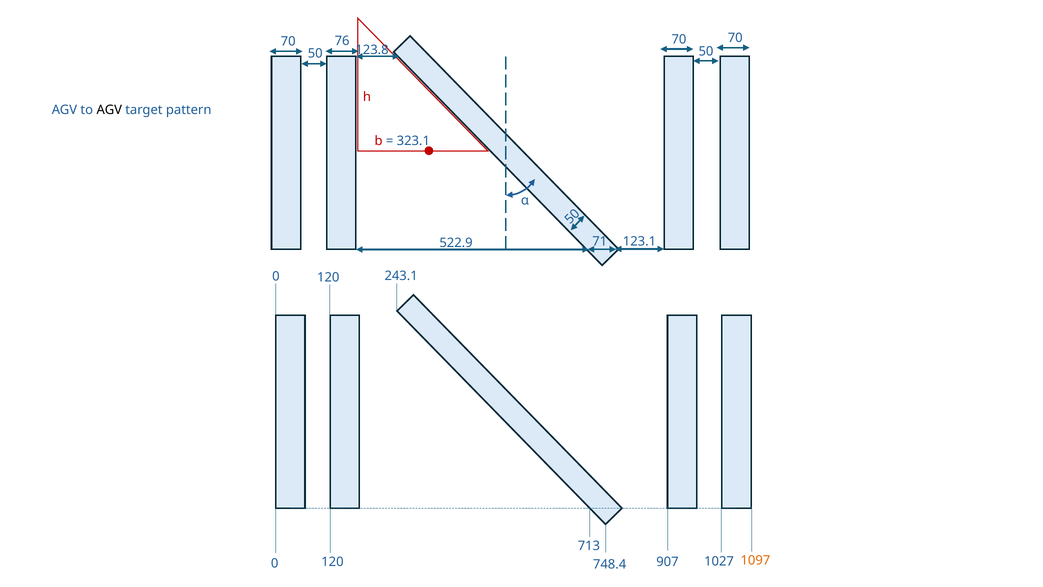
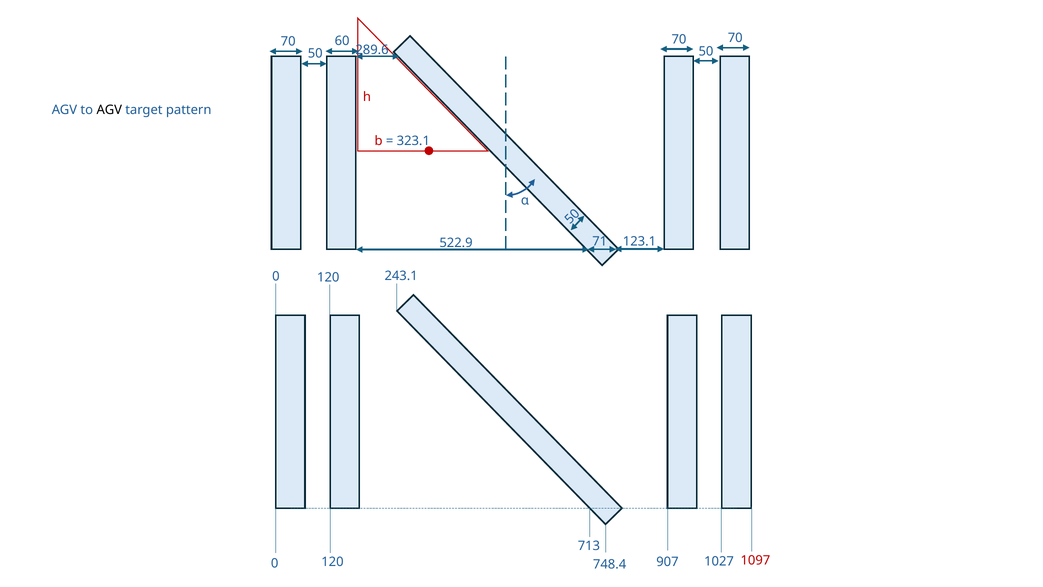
76: 76 -> 60
123.8: 123.8 -> 289.6
1097 colour: orange -> red
